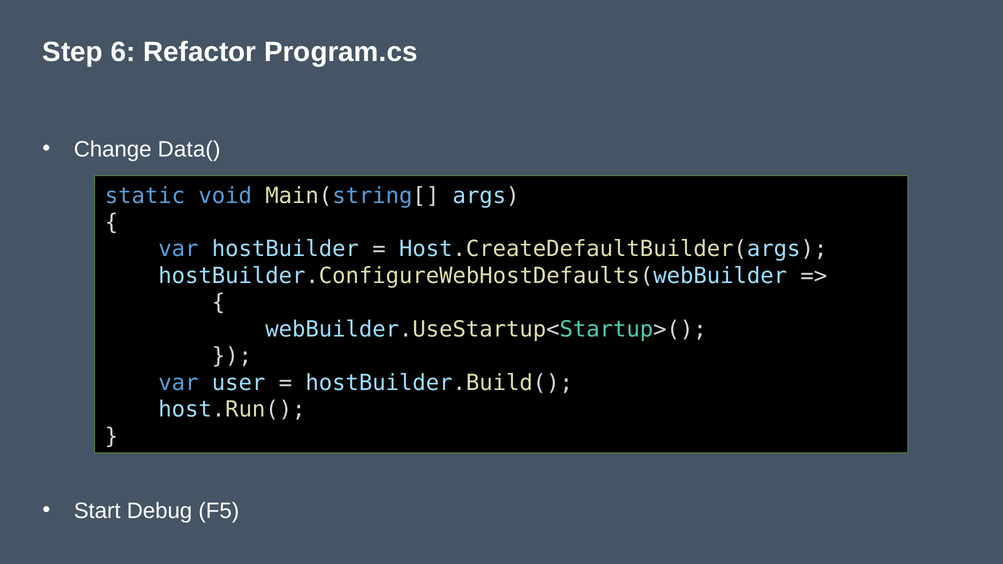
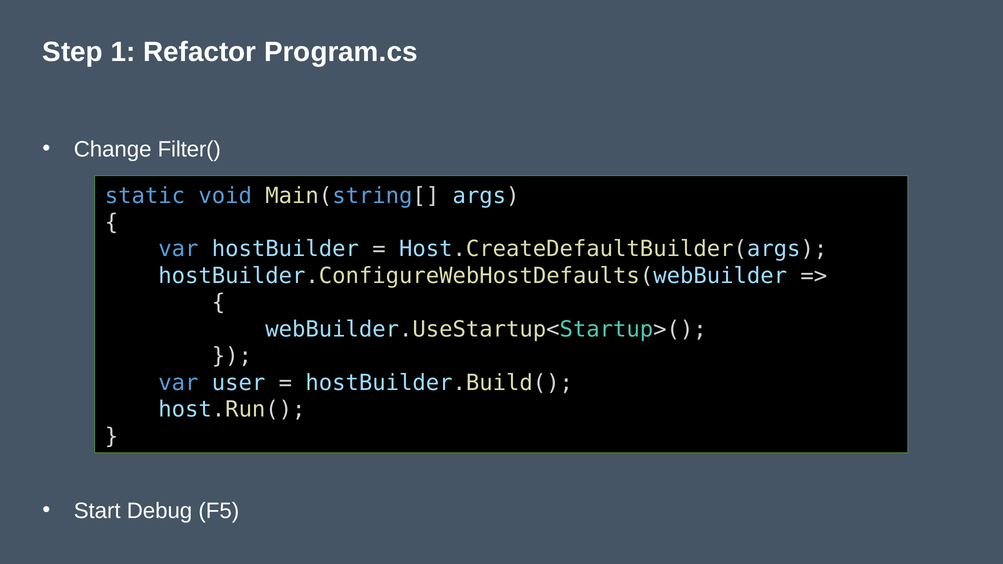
6: 6 -> 1
Data(: Data( -> Filter(
